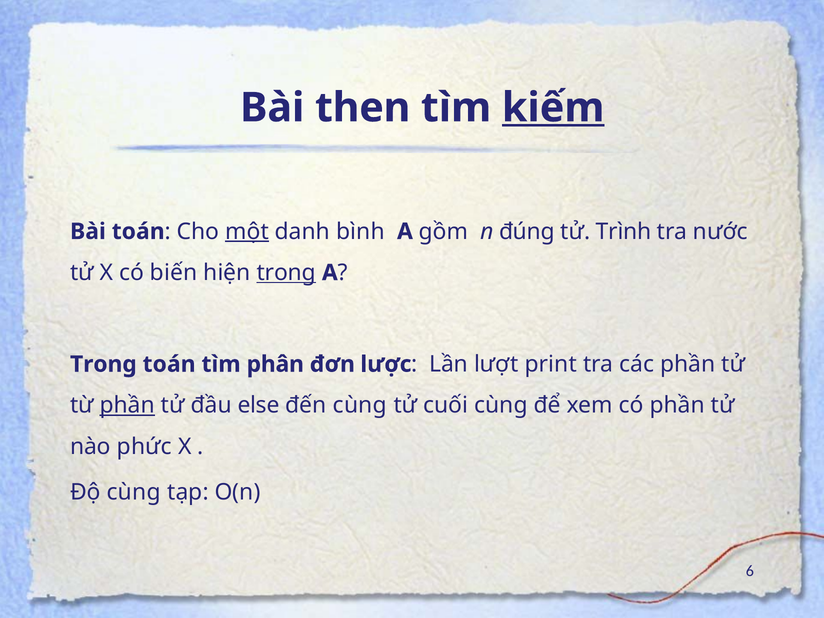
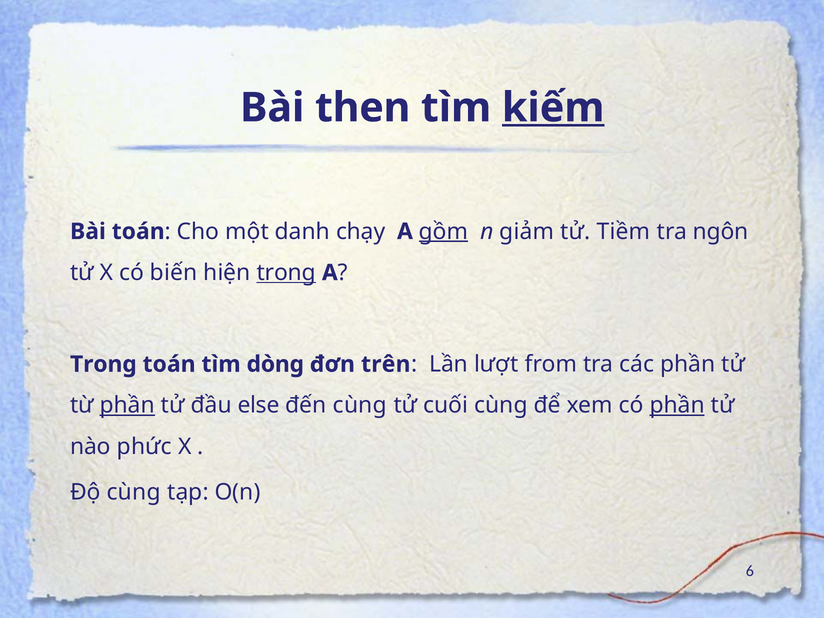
một underline: present -> none
bình: bình -> chạy
gồm underline: none -> present
đúng: đúng -> giảm
Trình: Trình -> Tiềm
nước: nước -> ngôn
phân: phân -> dòng
lược: lược -> trên
print: print -> from
phần at (677, 405) underline: none -> present
